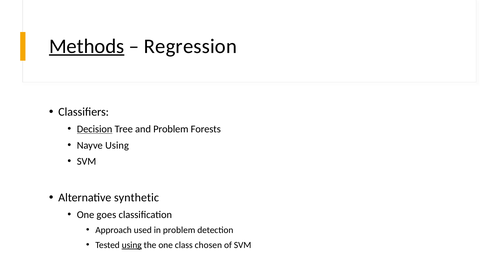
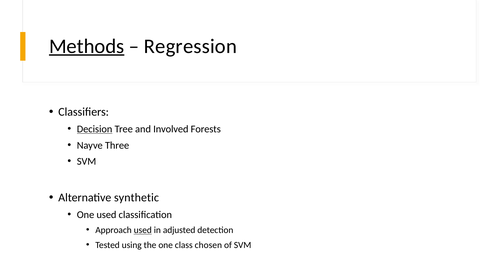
and Problem: Problem -> Involved
Nayve Using: Using -> Three
One goes: goes -> used
used at (143, 230) underline: none -> present
in problem: problem -> adjusted
using at (132, 245) underline: present -> none
